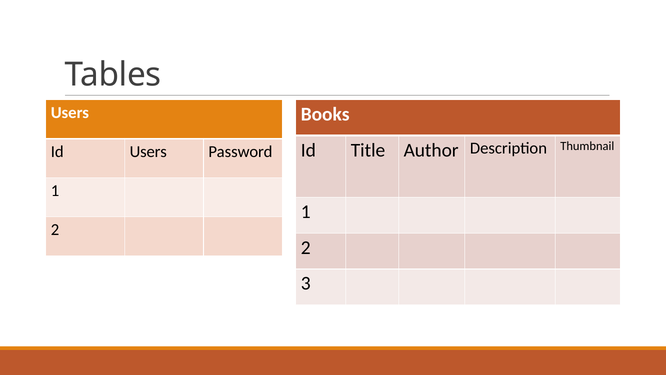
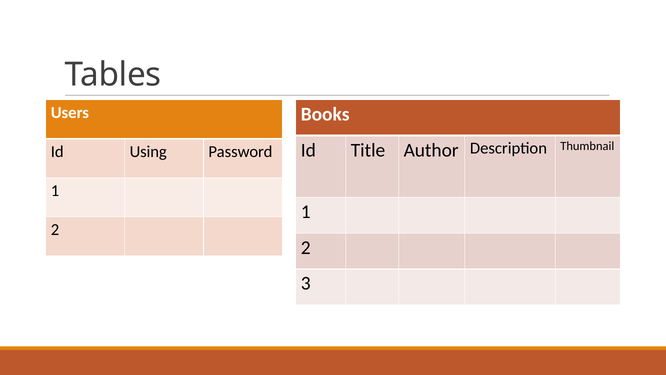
Id Users: Users -> Using
